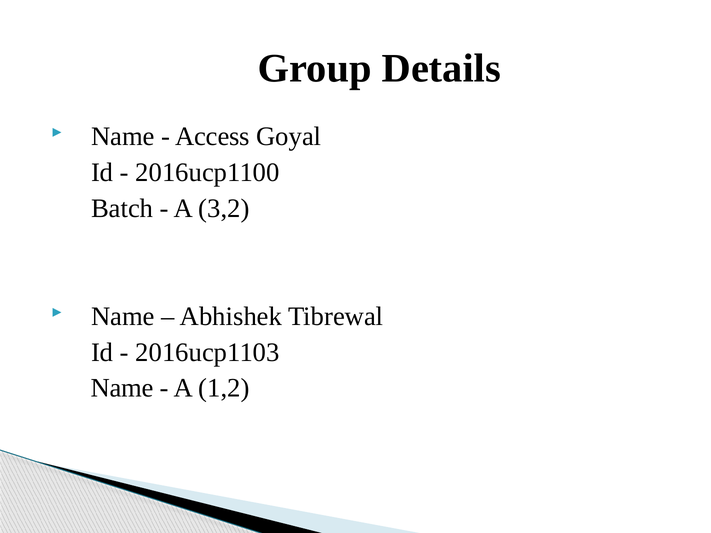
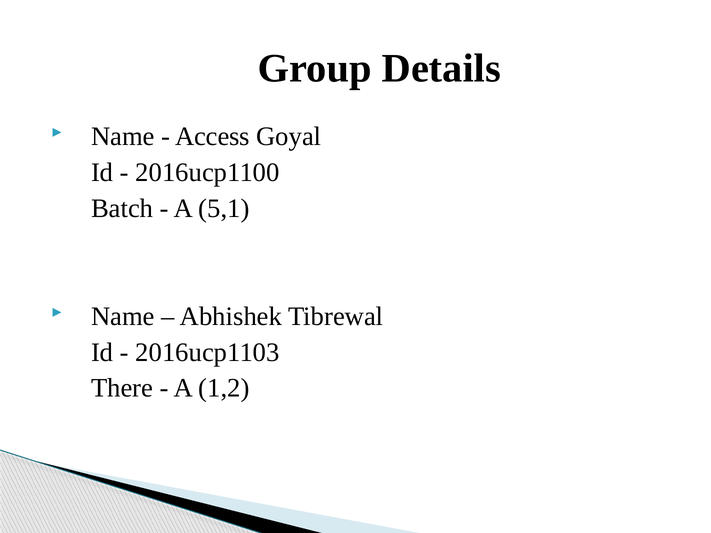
3,2: 3,2 -> 5,1
Name at (122, 388): Name -> There
